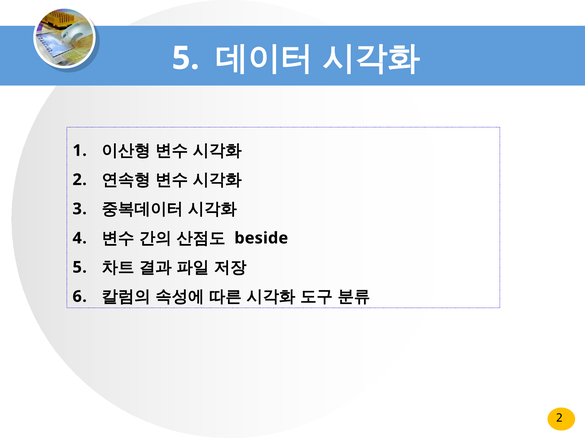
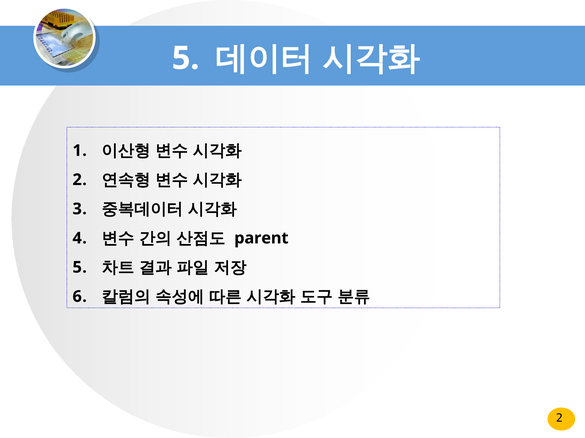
beside: beside -> parent
